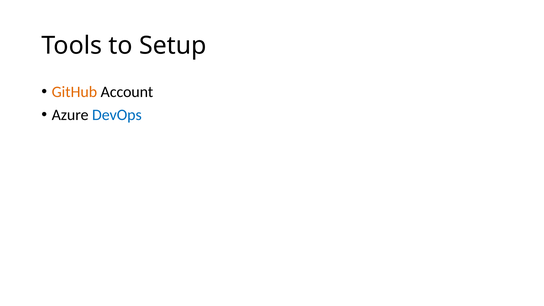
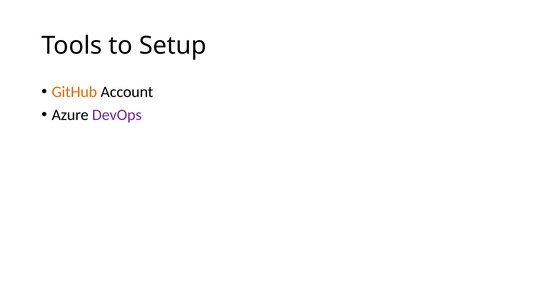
DevOps colour: blue -> purple
